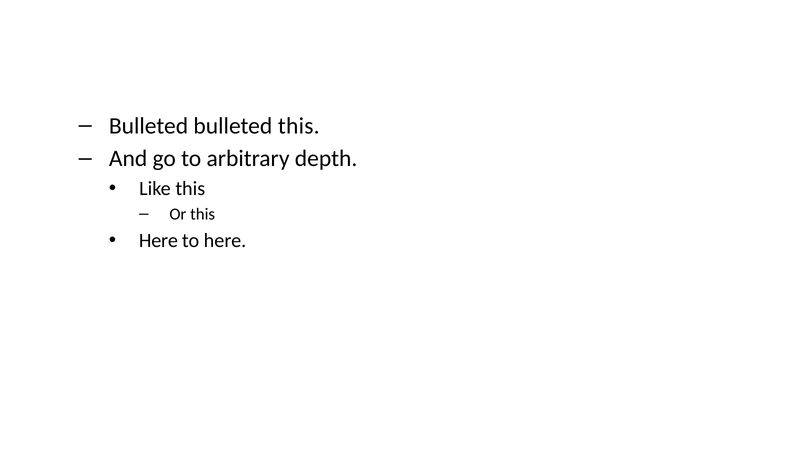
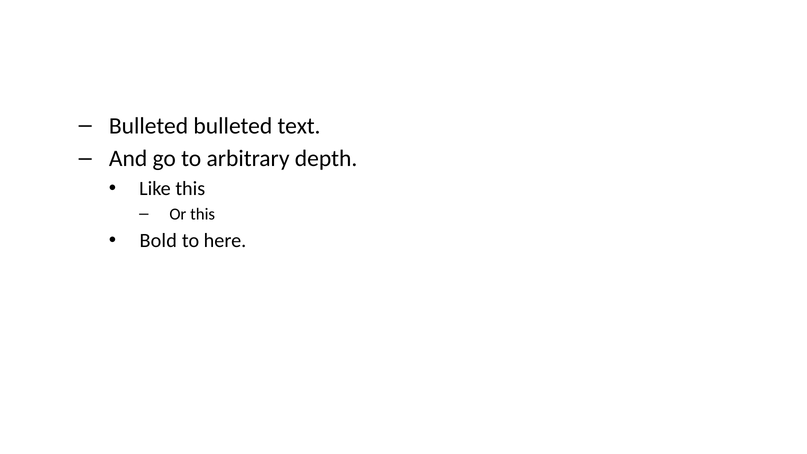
bulleted this: this -> text
Here at (158, 240): Here -> Bold
